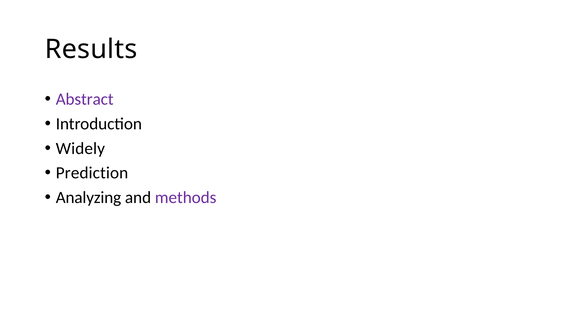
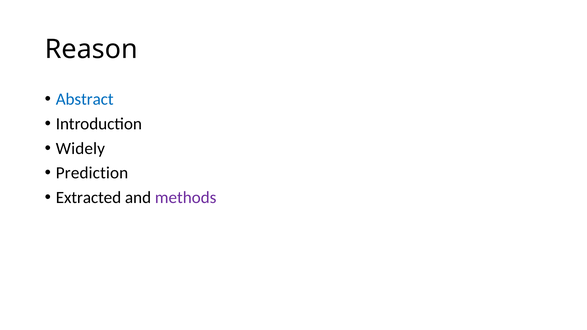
Results: Results -> Reason
Abstract colour: purple -> blue
Analyzing: Analyzing -> Extracted
